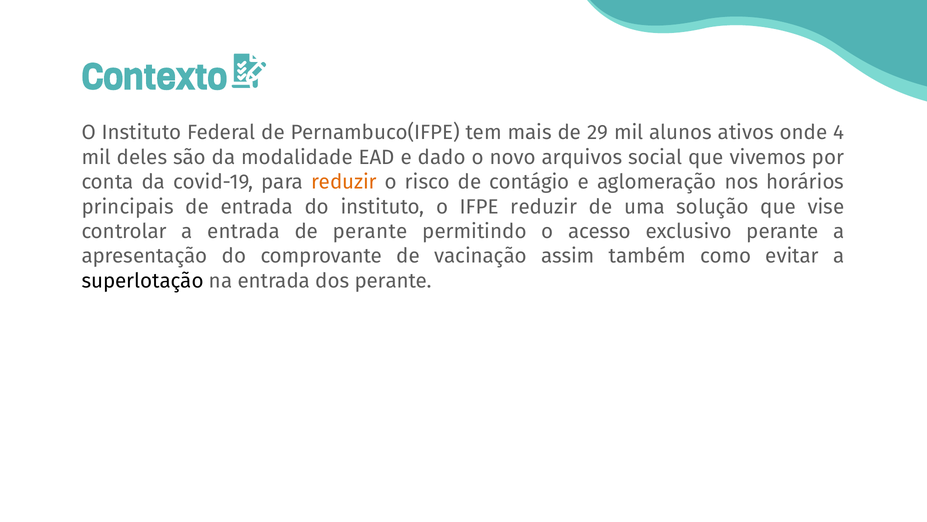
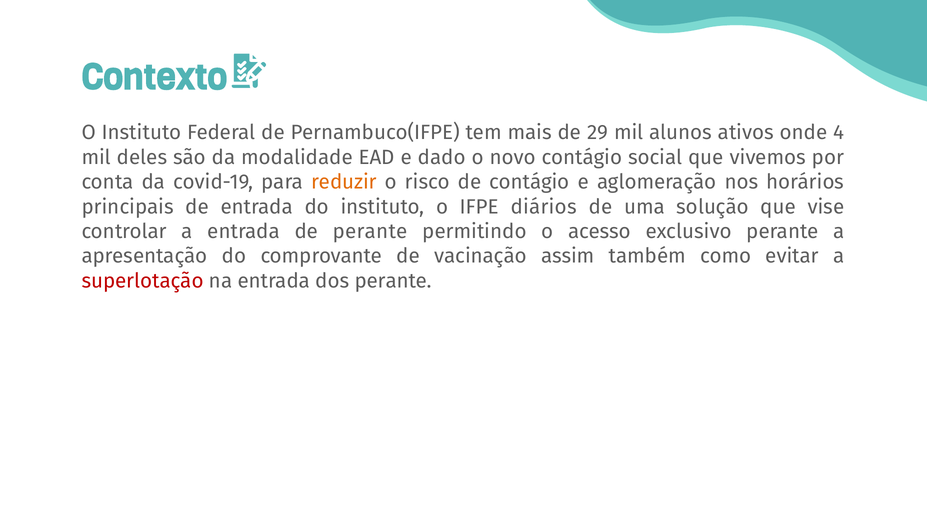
novo arquivos: arquivos -> contágio
IFPE reduzir: reduzir -> diários
superlotação colour: black -> red
